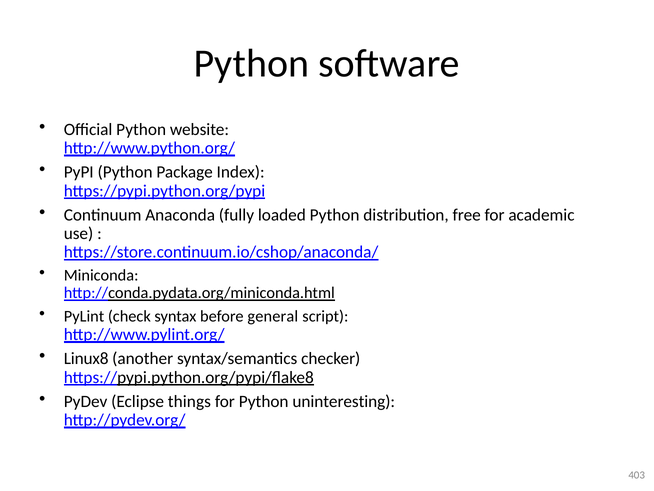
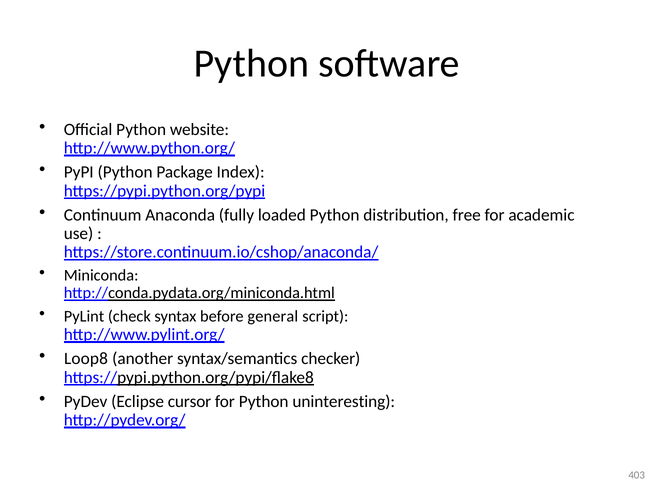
Linux8: Linux8 -> Loop8
things: things -> cursor
